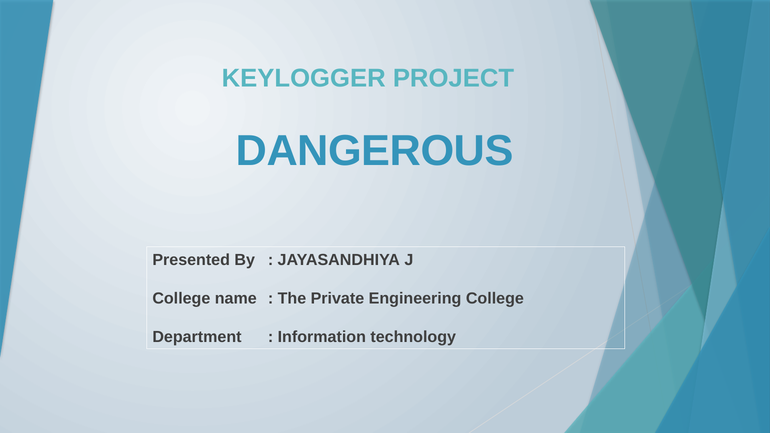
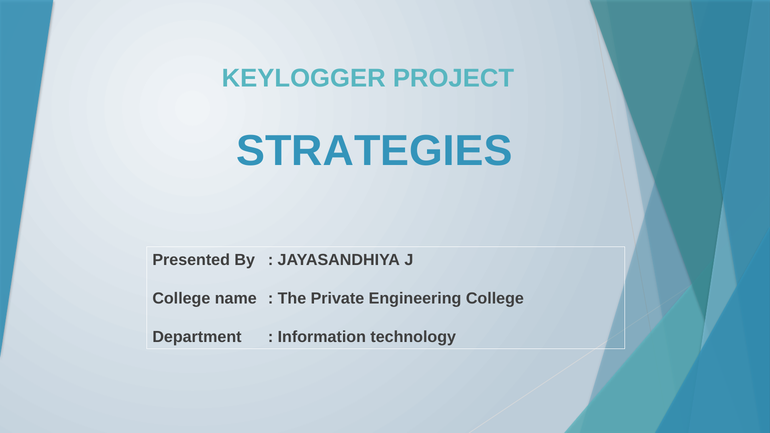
DANGEROUS: DANGEROUS -> STRATEGIES
